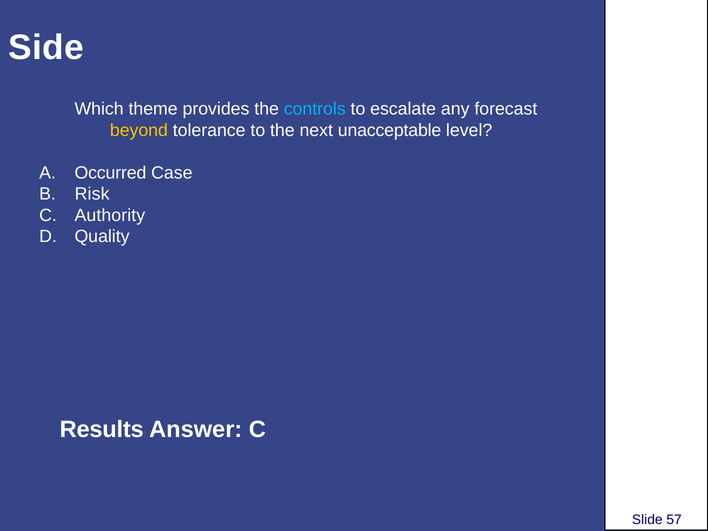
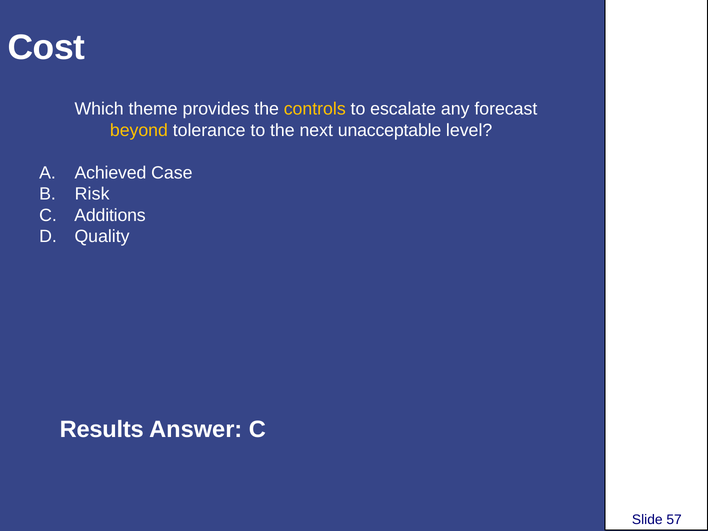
Side: Side -> Cost
controls colour: light blue -> yellow
Occurred: Occurred -> Achieved
Authority: Authority -> Additions
